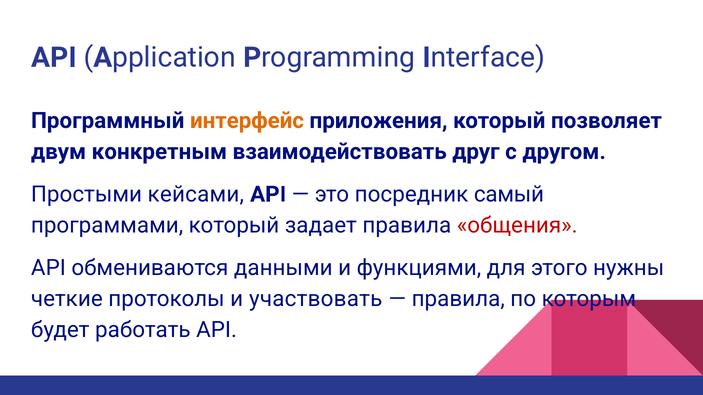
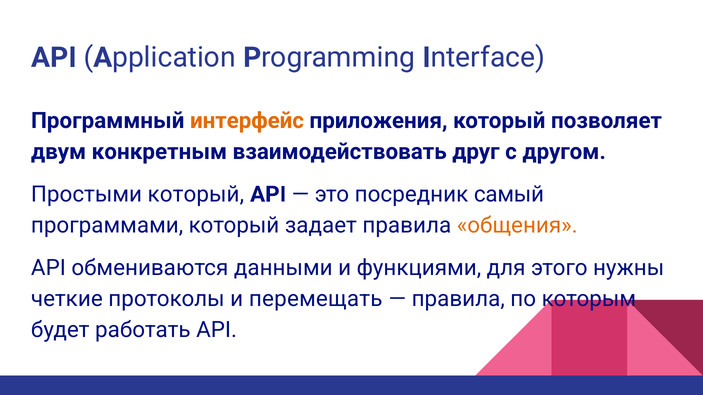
Простыми кейсами: кейсами -> который
общения colour: red -> orange
участвовать: участвовать -> перемещать
